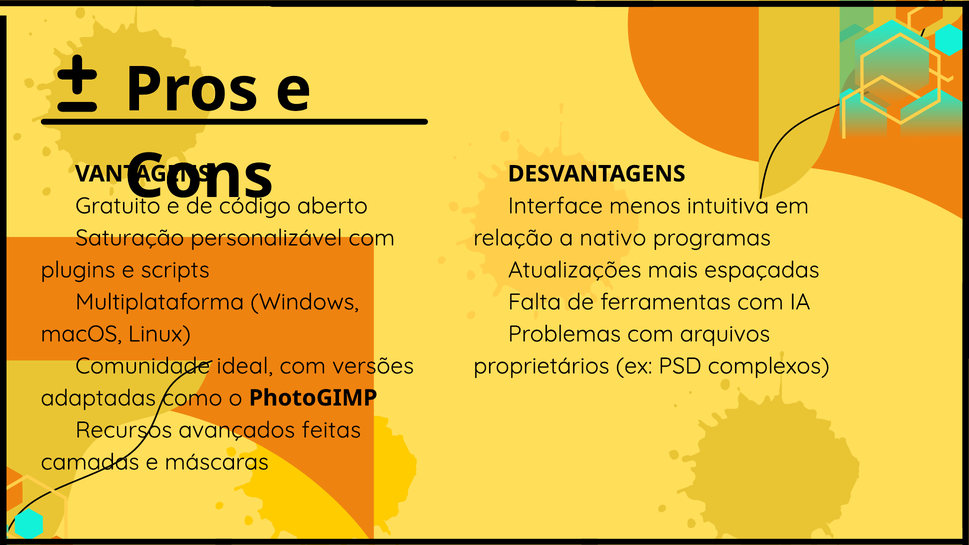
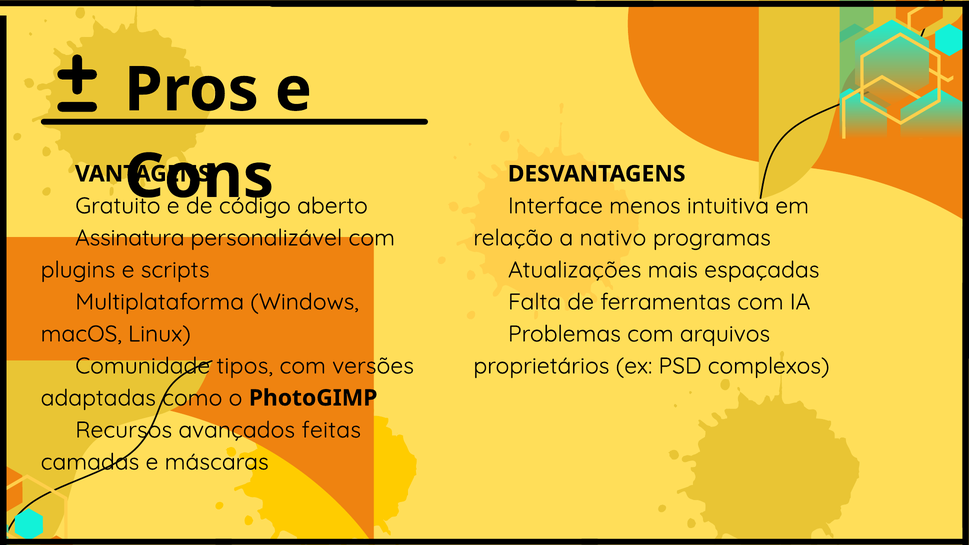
Saturação: Saturação -> Assinatura
ideal: ideal -> tipos
